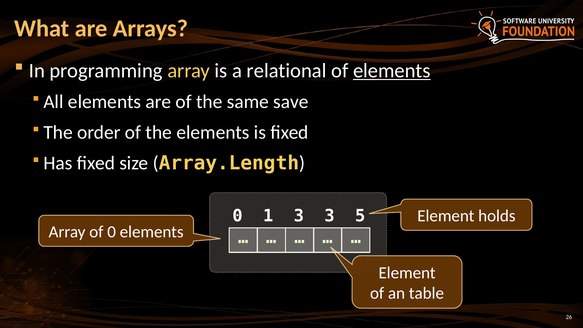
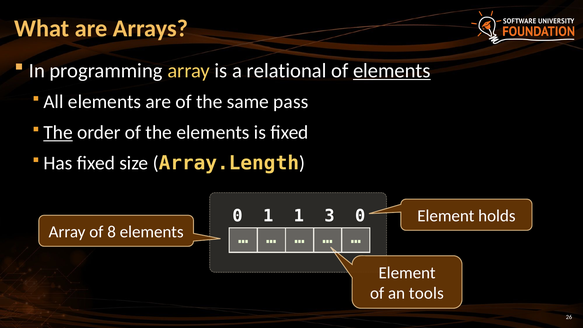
save: save -> pass
The at (58, 133) underline: none -> present
1 3: 3 -> 1
3 5: 5 -> 0
of 0: 0 -> 8
table: table -> tools
